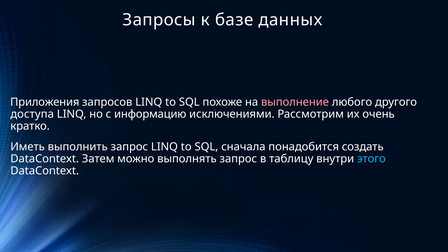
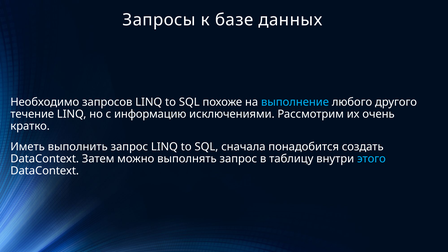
Приложения: Приложения -> Необходимо
выполнение colour: pink -> light blue
доступа: доступа -> течение
